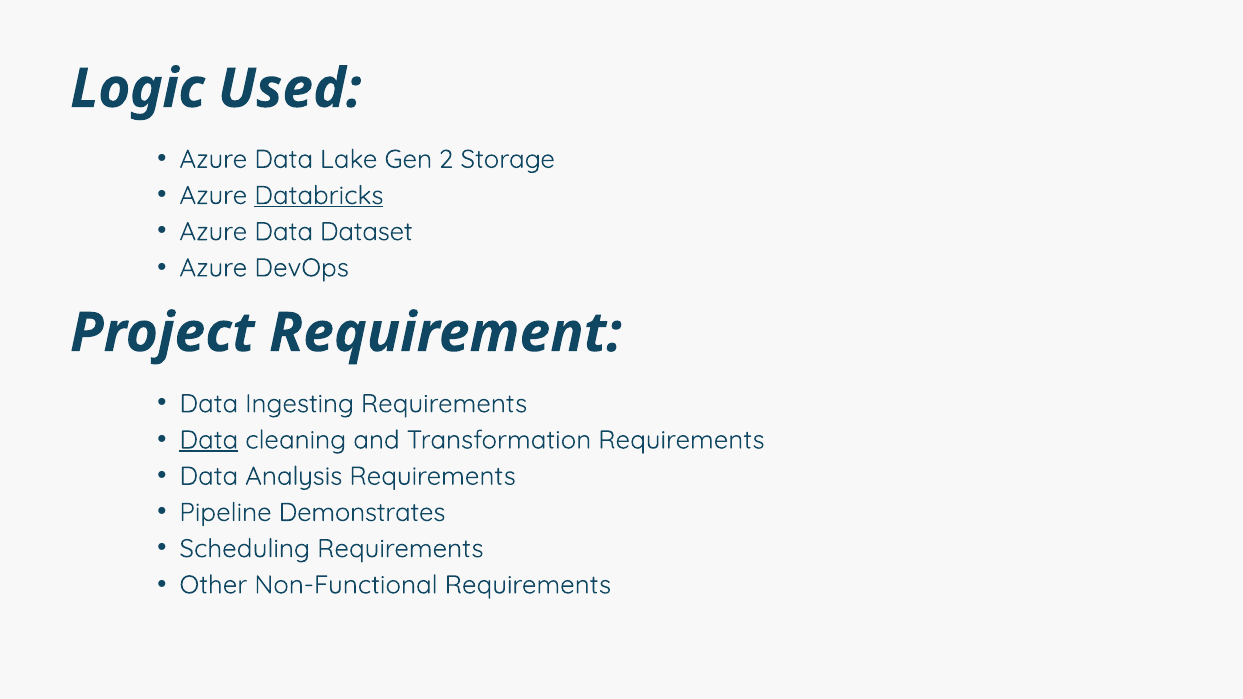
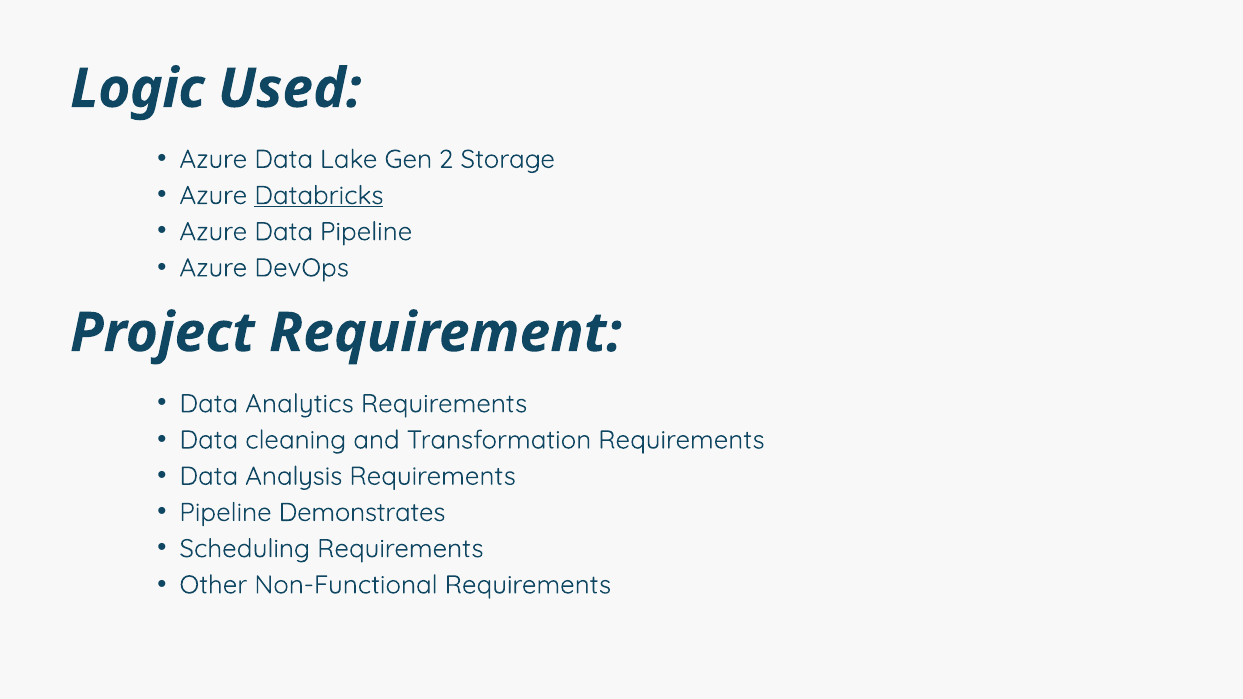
Data Dataset: Dataset -> Pipeline
Ingesting: Ingesting -> Analytics
Data at (209, 440) underline: present -> none
